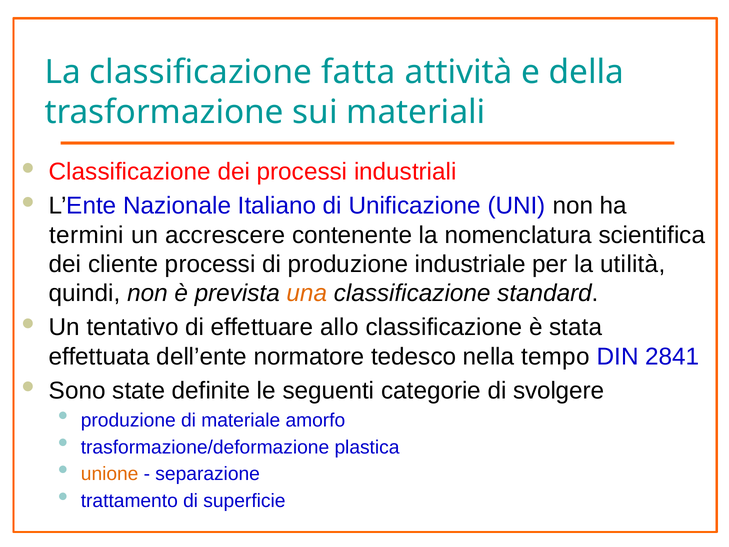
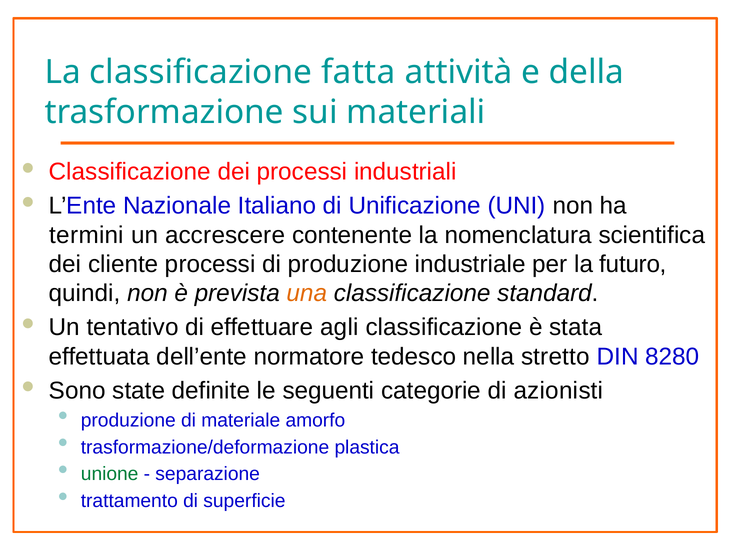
utilità: utilità -> futuro
allo: allo -> agli
tempo: tempo -> stretto
2841: 2841 -> 8280
svolgere: svolgere -> azionisti
unione colour: orange -> green
